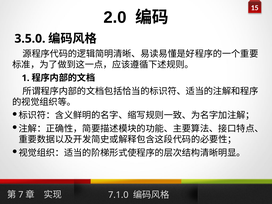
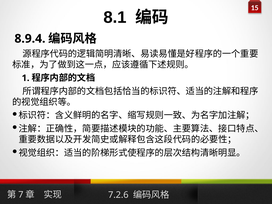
2.0: 2.0 -> 8.1
3.5.0: 3.5.0 -> 8.9.4
7.1.0: 7.1.0 -> 7.2.6
